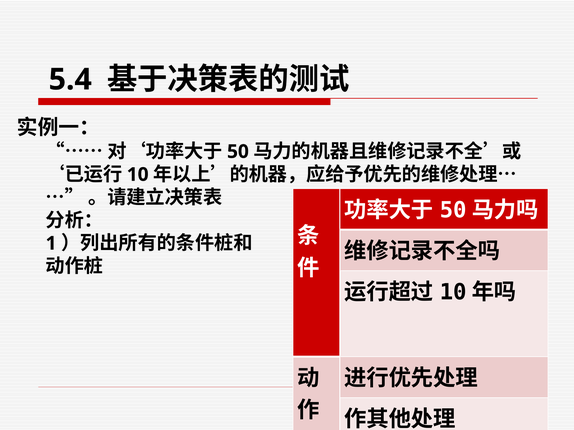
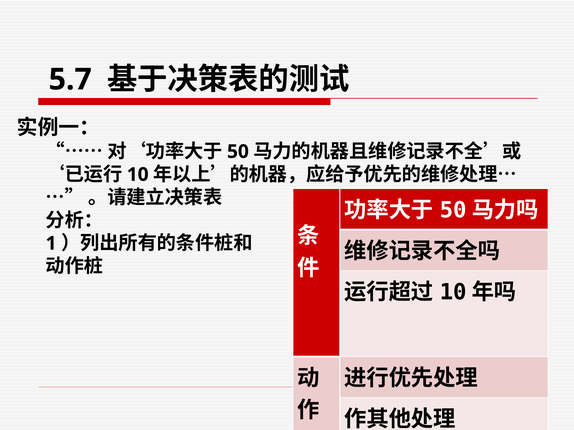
5.4: 5.4 -> 5.7
